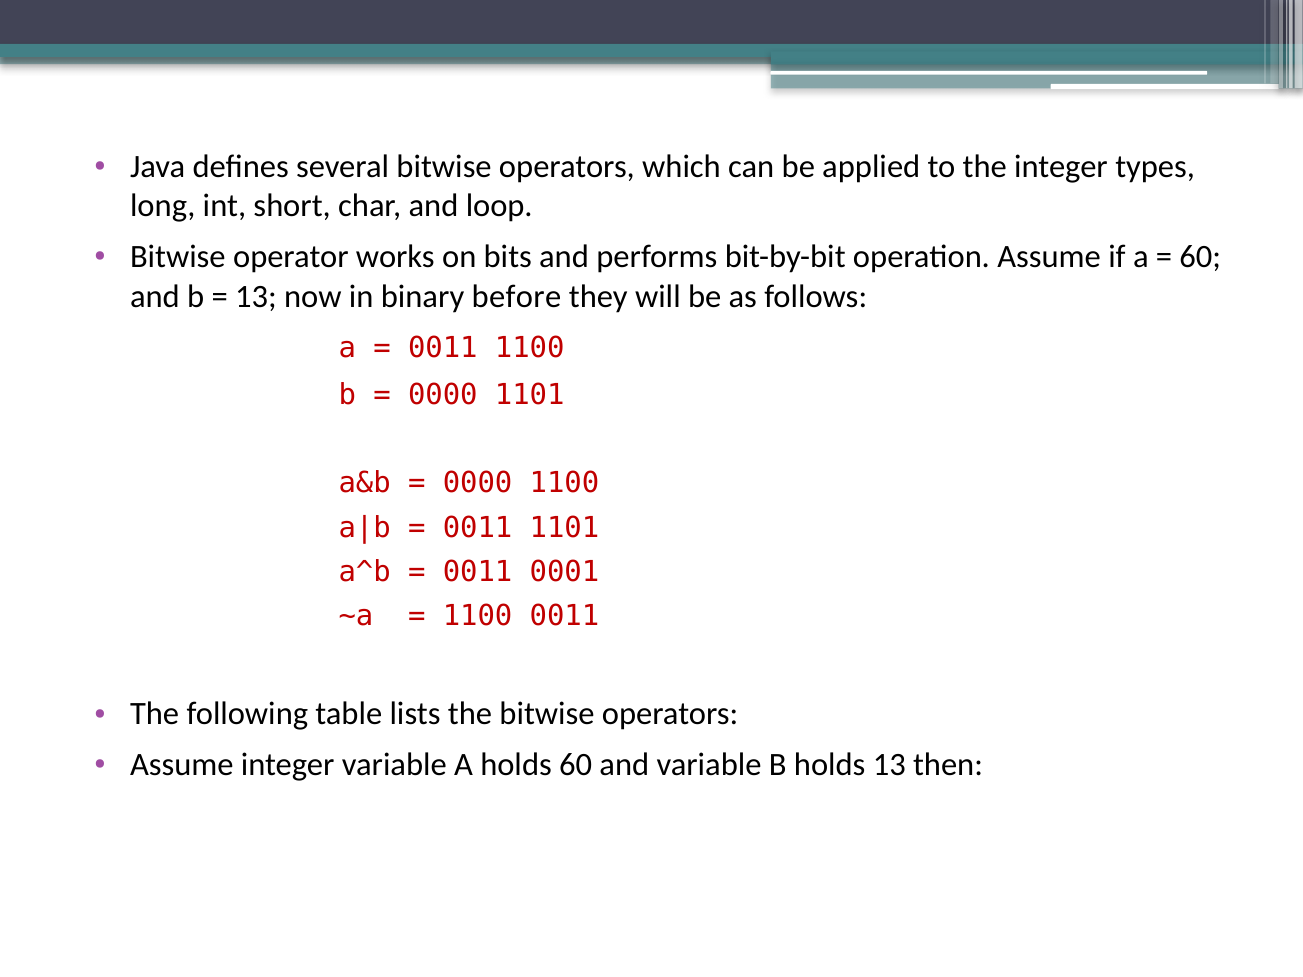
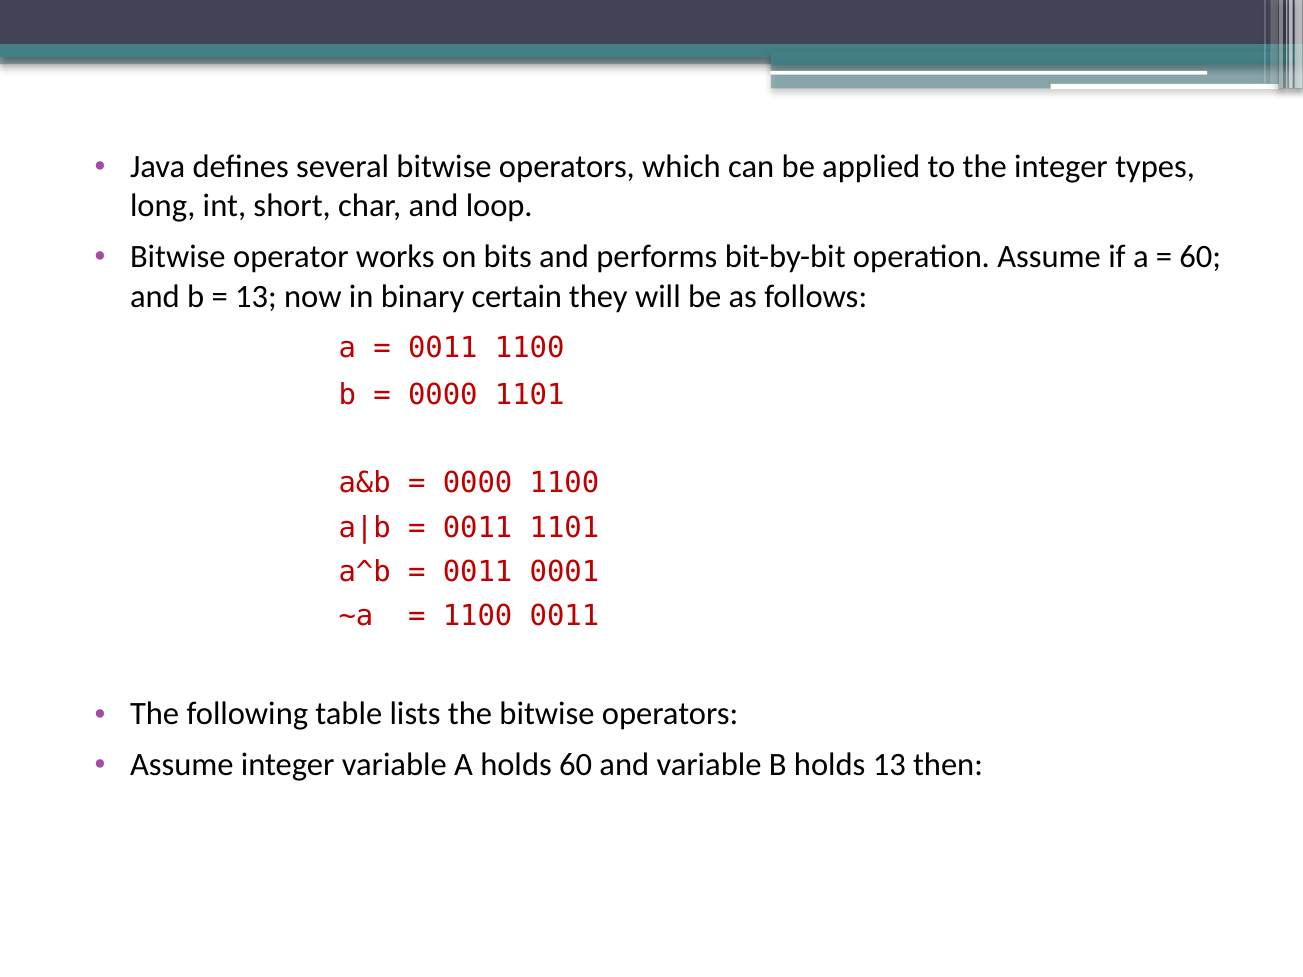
before: before -> certain
